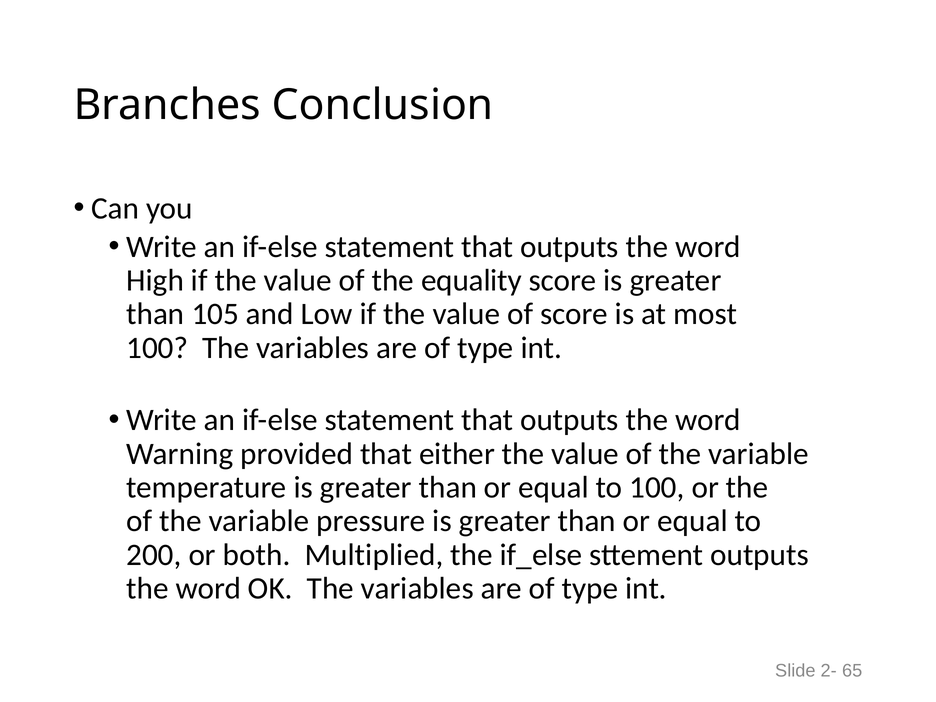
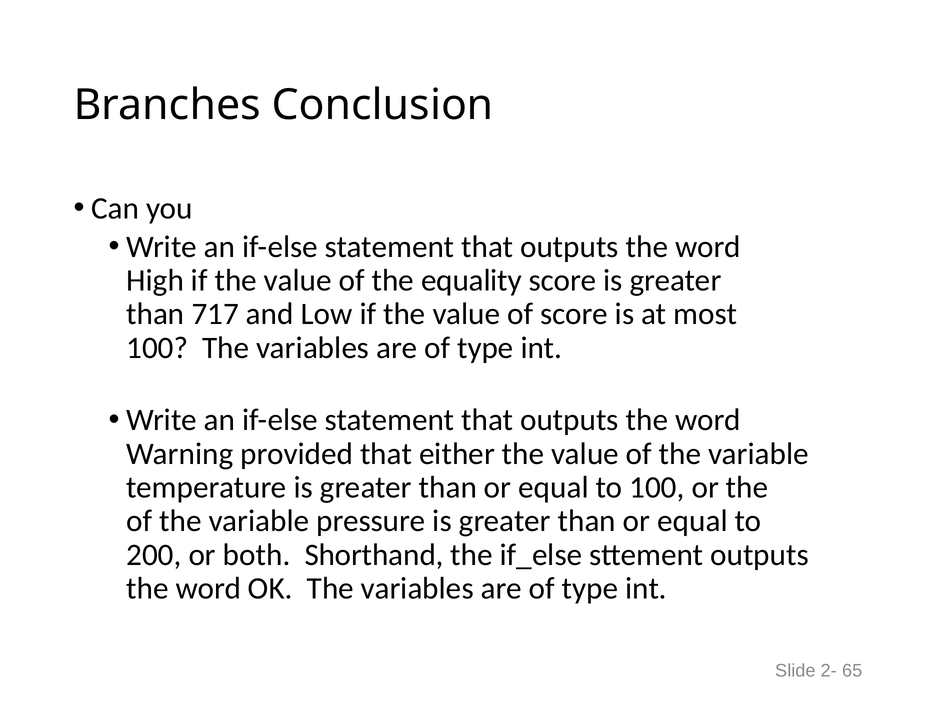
105: 105 -> 717
Multiplied: Multiplied -> Shorthand
